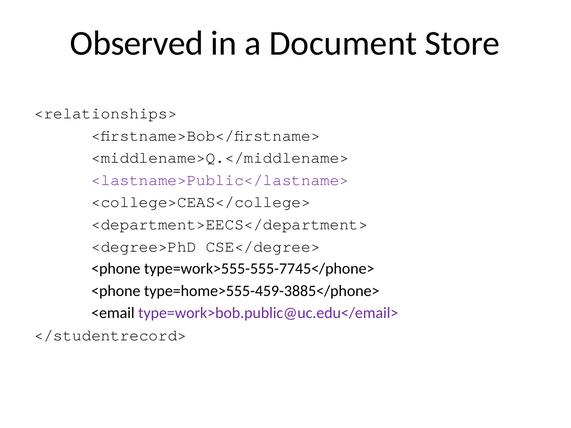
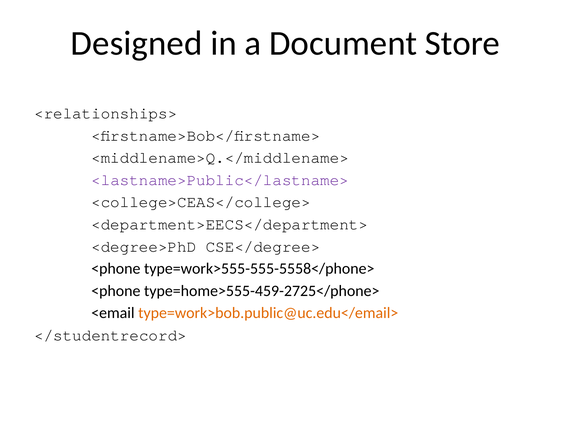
Observed: Observed -> Designed
type=work>555-555-7745</phone>: type=work>555-555-7745</phone> -> type=work>555-555-5558</phone>
type=home>555-459-3885</phone>: type=home>555-459-3885</phone> -> type=home>555-459-2725</phone>
type=work>bob.public@uc.edu</email> colour: purple -> orange
